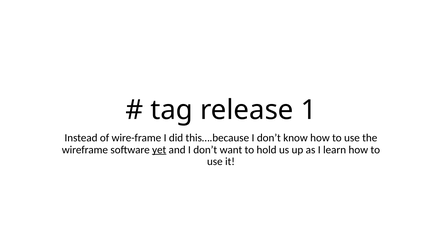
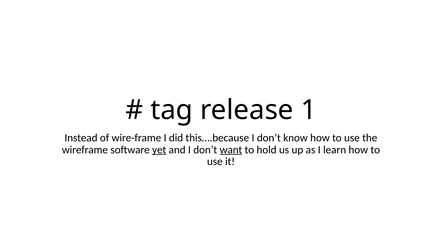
want underline: none -> present
